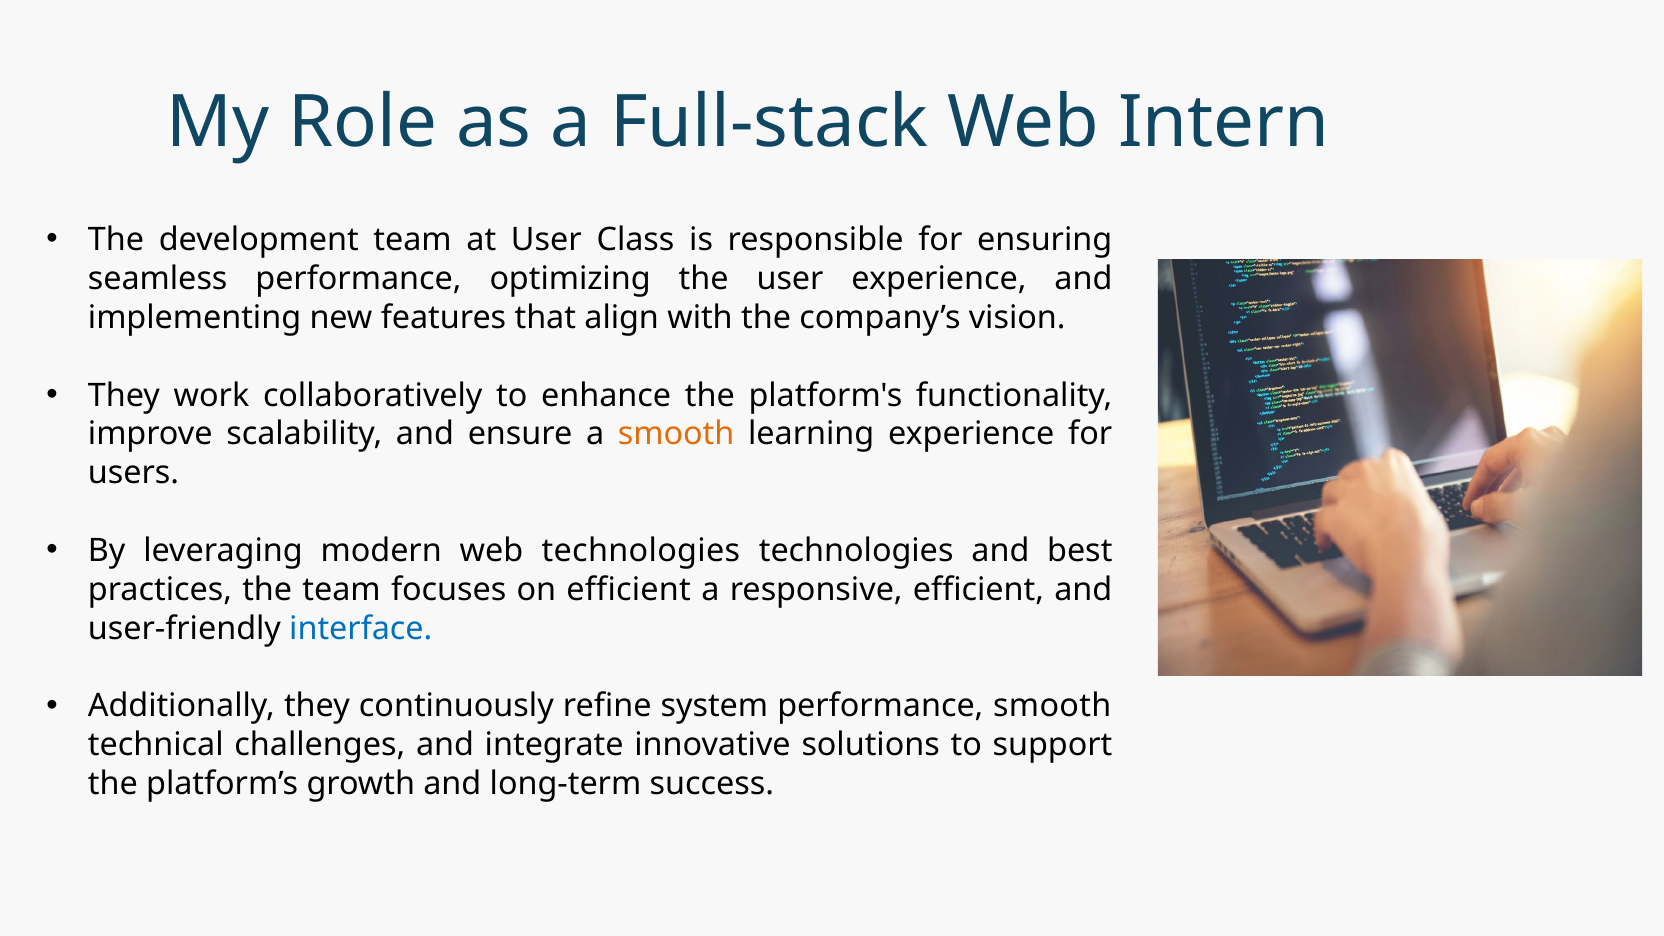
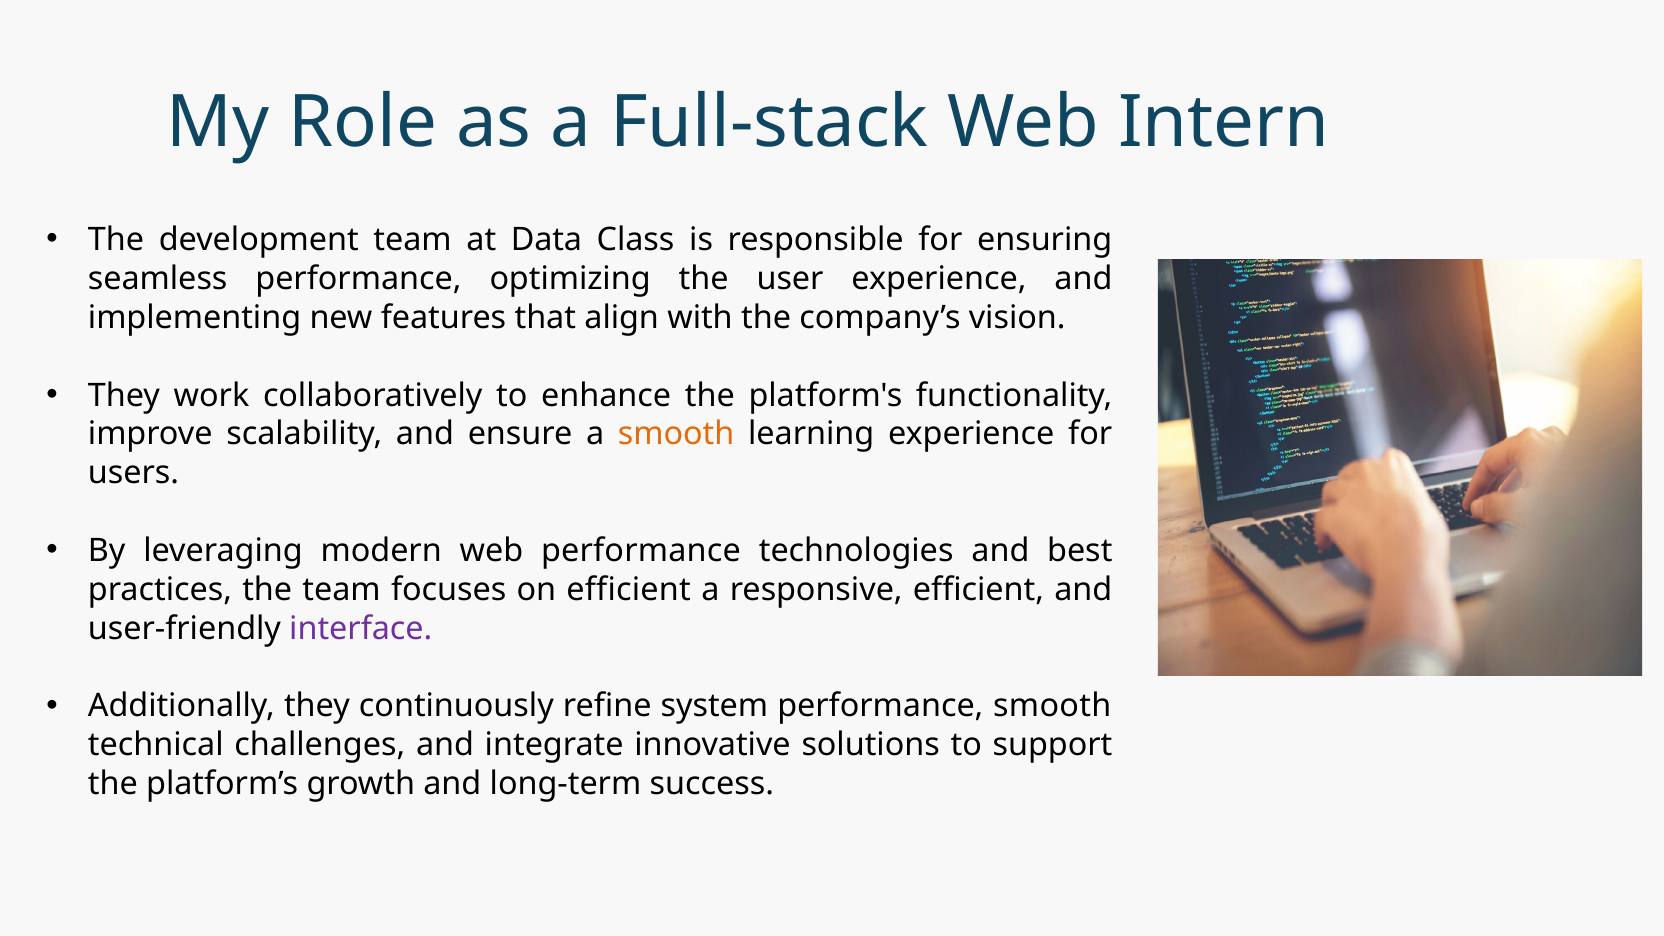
at User: User -> Data
web technologies: technologies -> performance
interface colour: blue -> purple
